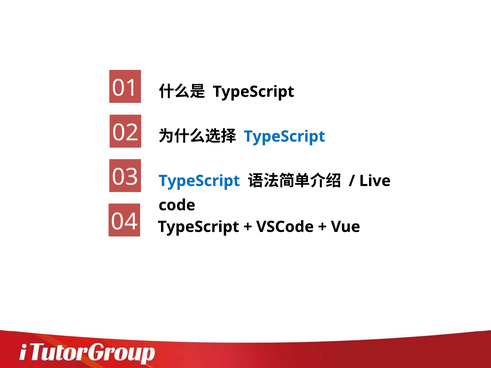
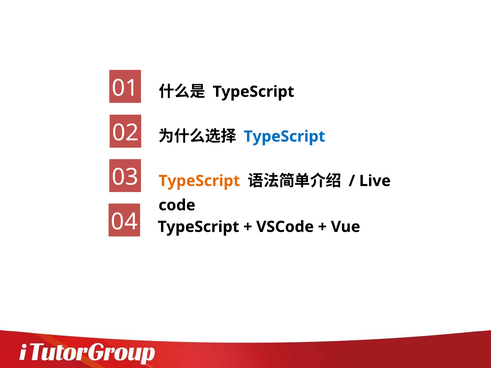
TypeScript at (199, 181) colour: blue -> orange
